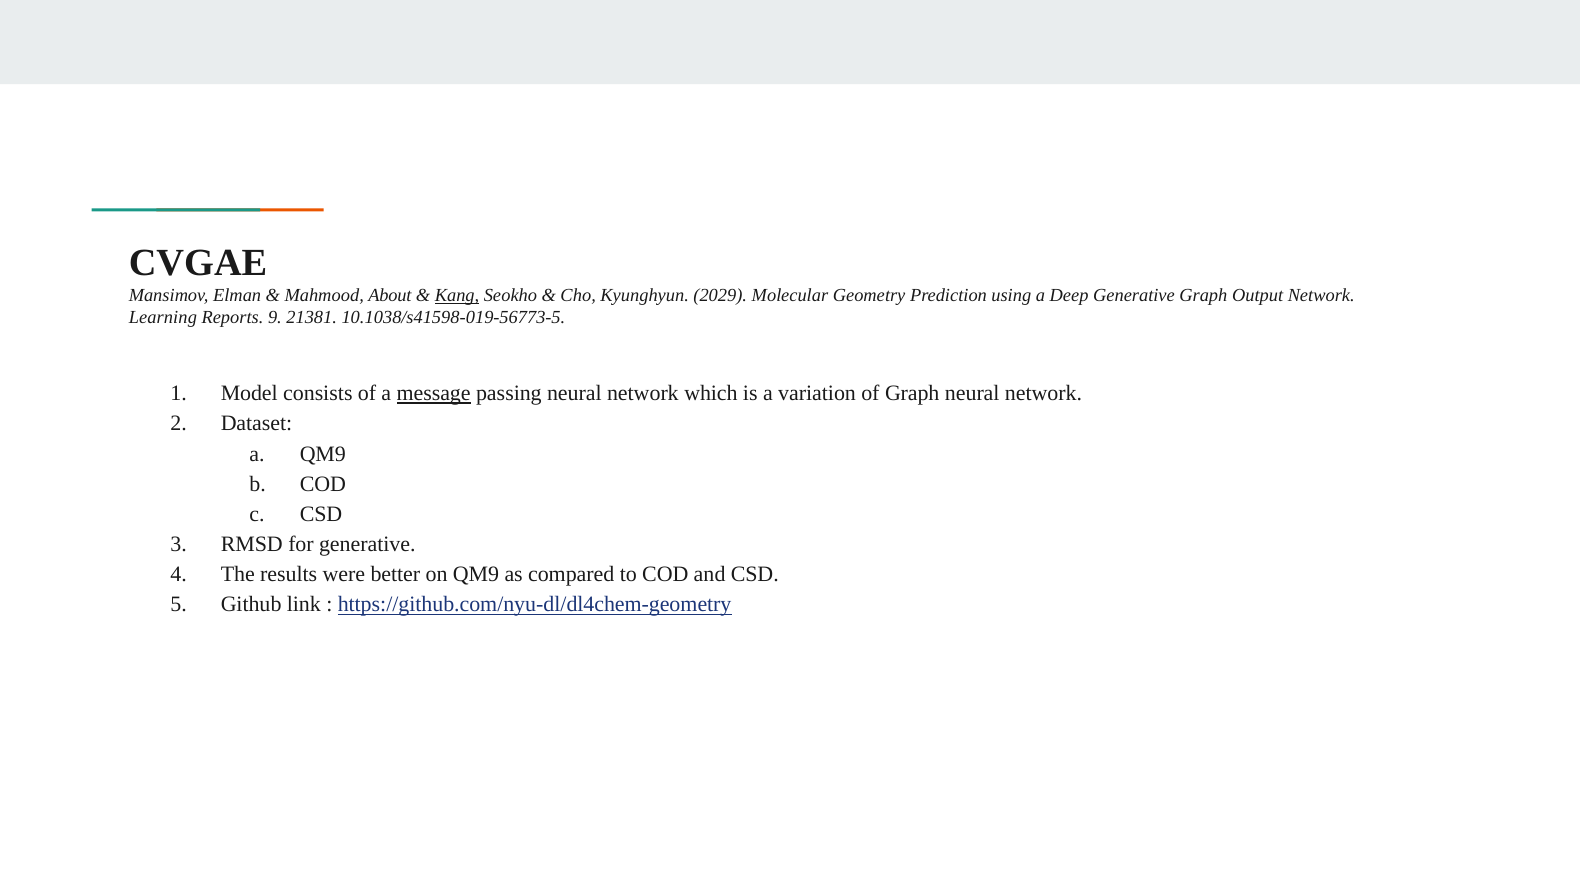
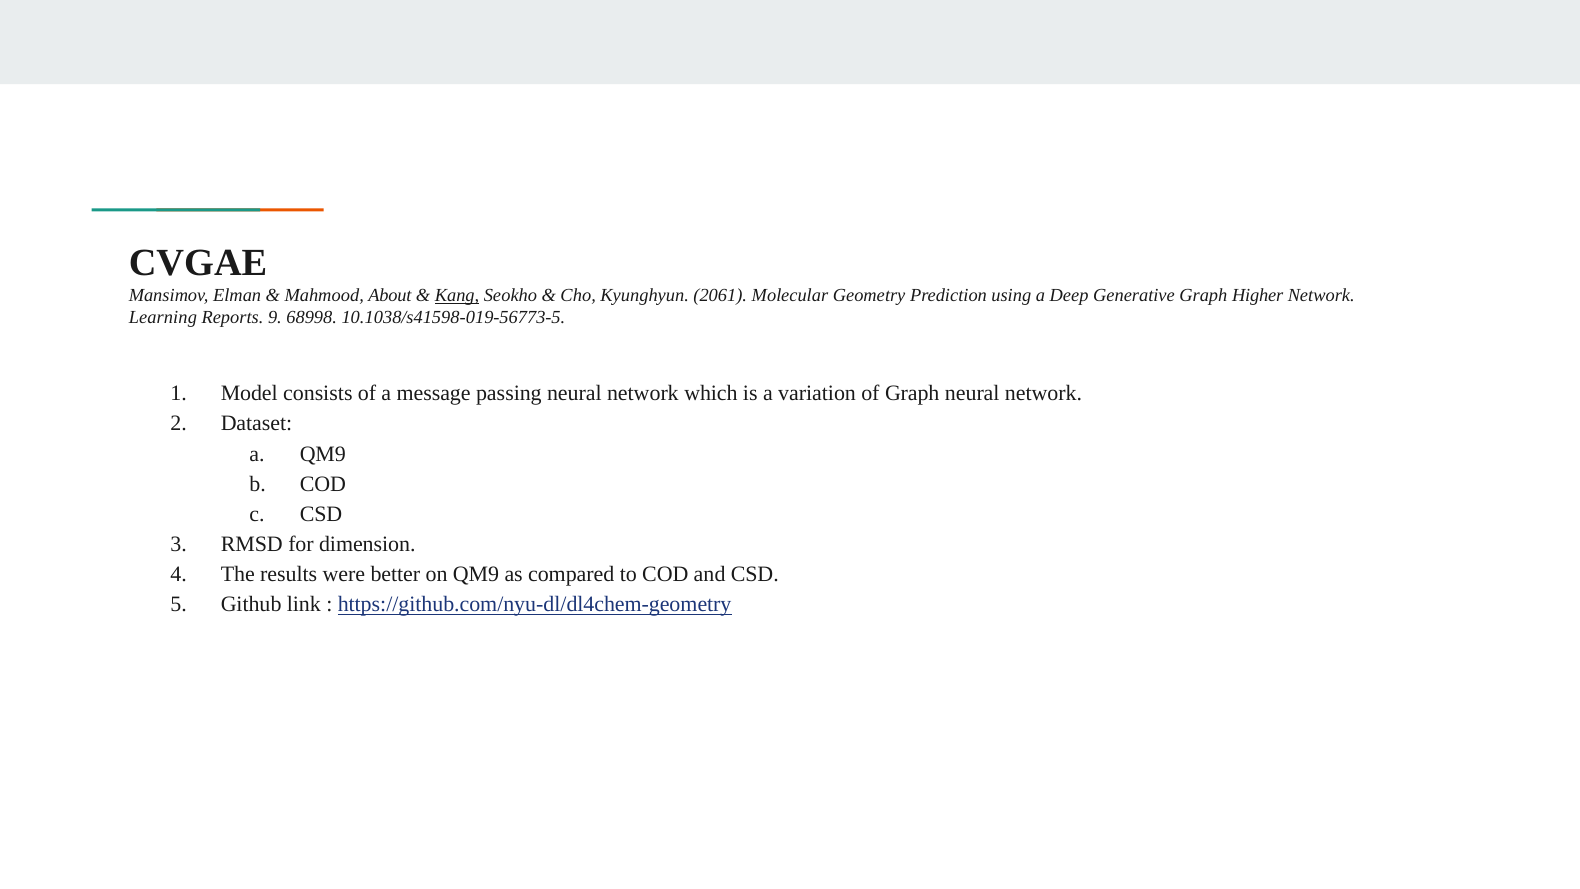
2029: 2029 -> 2061
Output: Output -> Higher
21381: 21381 -> 68998
message underline: present -> none
for generative: generative -> dimension
